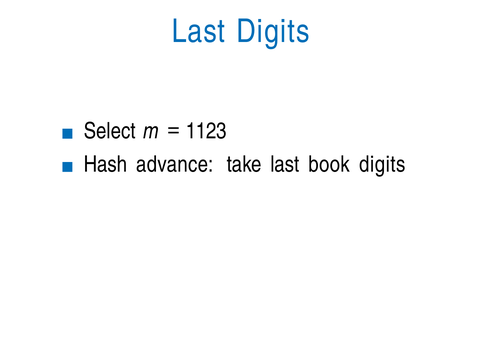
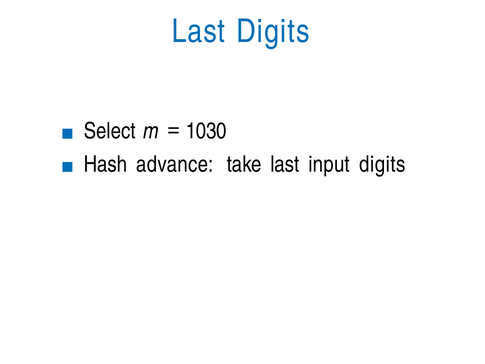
1123: 1123 -> 1030
book: book -> input
